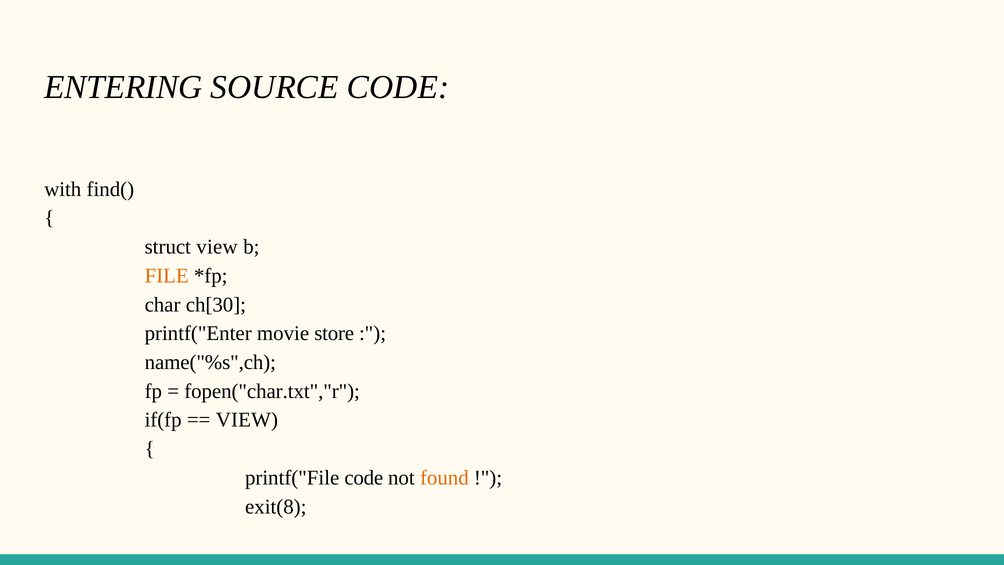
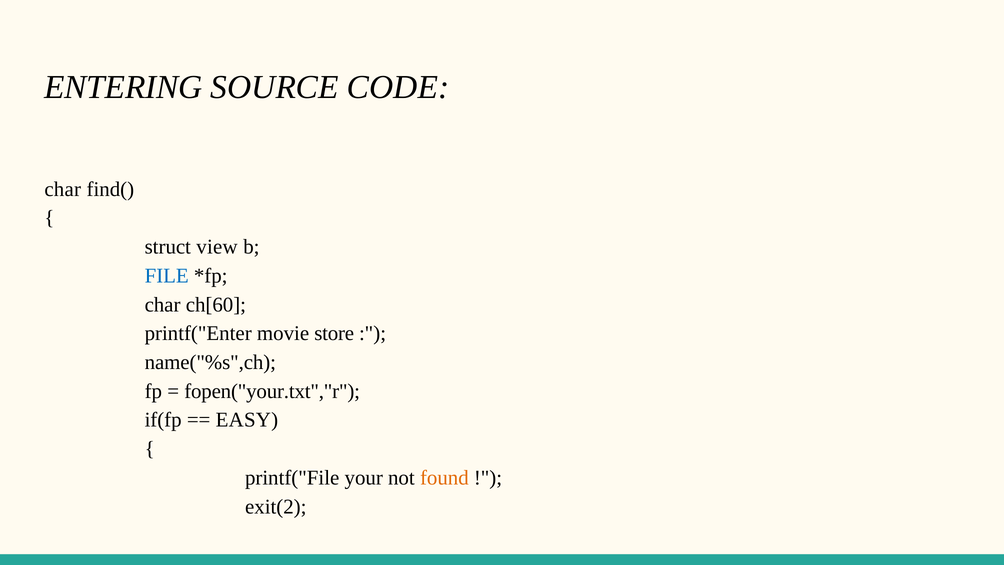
with at (63, 189): with -> char
FILE colour: orange -> blue
ch[30: ch[30 -> ch[60
fopen("char.txt","r: fopen("char.txt","r -> fopen("your.txt","r
VIEW at (247, 420): VIEW -> EASY
printf("File code: code -> your
exit(8: exit(8 -> exit(2
